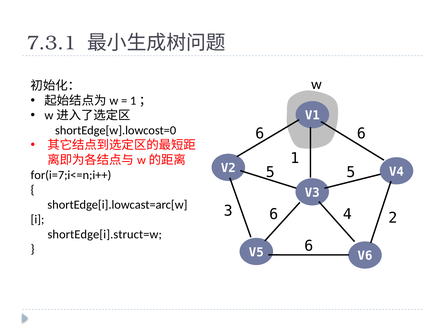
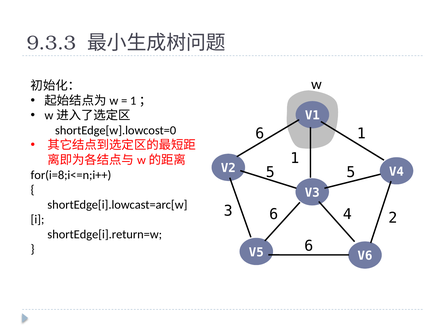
7.3.1: 7.3.1 -> 9.3.3
6 6: 6 -> 1
for(i=7;i<=n;i++: for(i=7;i<=n;i++ -> for(i=8;i<=n;i++
shortEdge[i].struct=w: shortEdge[i].struct=w -> shortEdge[i].return=w
